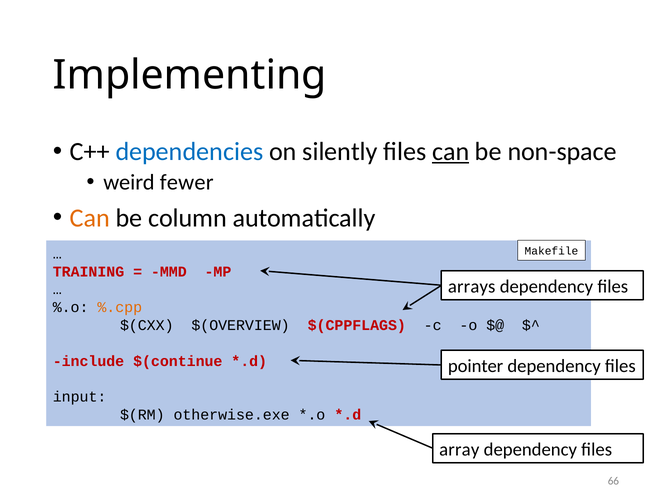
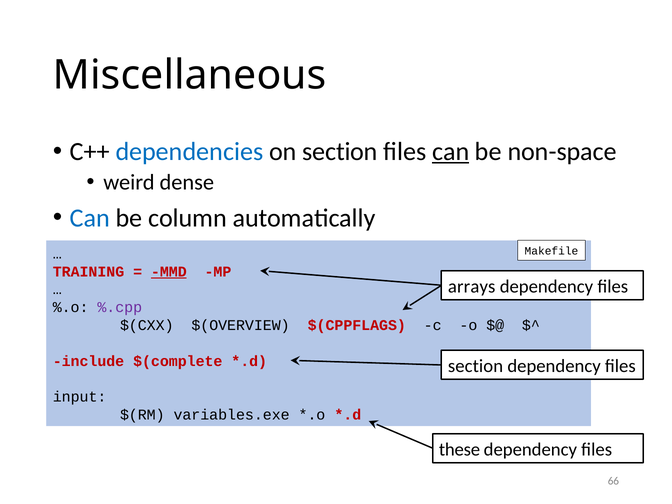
Implementing: Implementing -> Miscellaneous
on silently: silently -> section
fewer: fewer -> dense
Can at (90, 218) colour: orange -> blue
MMD underline: none -> present
%.cpp colour: orange -> purple
$(continue: $(continue -> $(complete
pointer at (476, 366): pointer -> section
otherwise.exe: otherwise.exe -> variables.exe
array: array -> these
